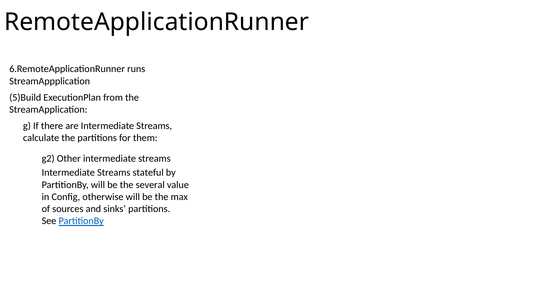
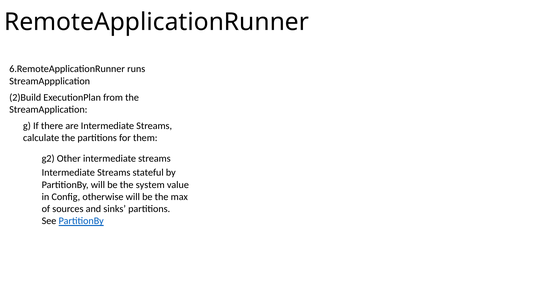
5)Build: 5)Build -> 2)Build
several: several -> system
